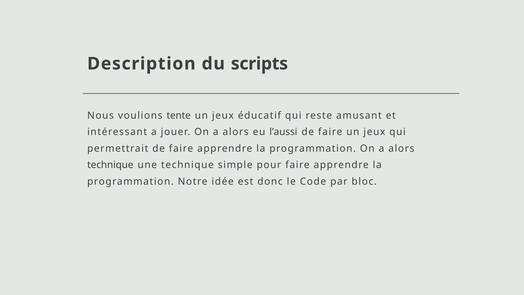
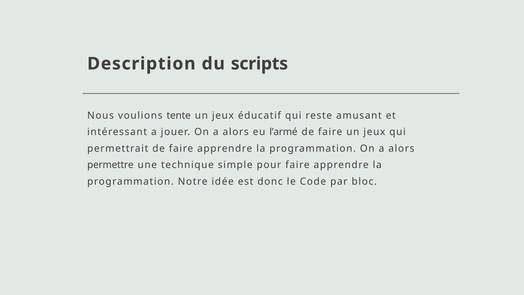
l’aussi: l’aussi -> l’armé
technique at (110, 165): technique -> permettre
